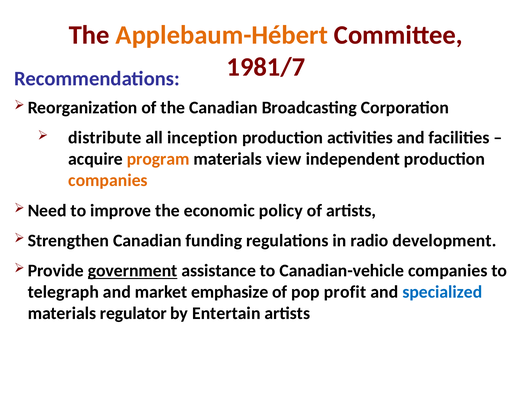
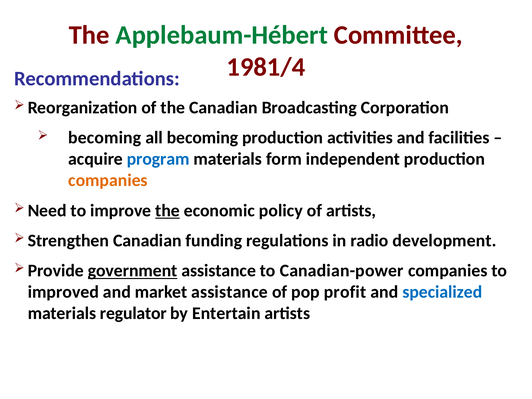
Applebaum-Hébert colour: orange -> green
1981/7: 1981/7 -> 1981/4
distribute at (105, 138): distribute -> becoming
all inception: inception -> becoming
program colour: orange -> blue
view: view -> form
the at (168, 210) underline: none -> present
Canadian-vehicle: Canadian-vehicle -> Canadian-power
telegraph: telegraph -> improved
market emphasize: emphasize -> assistance
